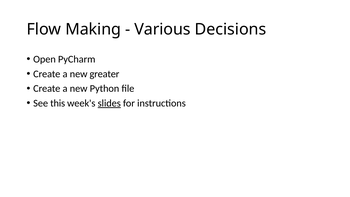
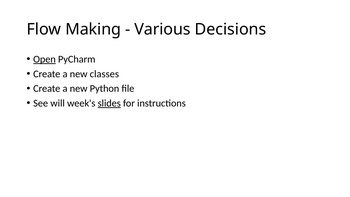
Open underline: none -> present
greater: greater -> classes
this: this -> will
